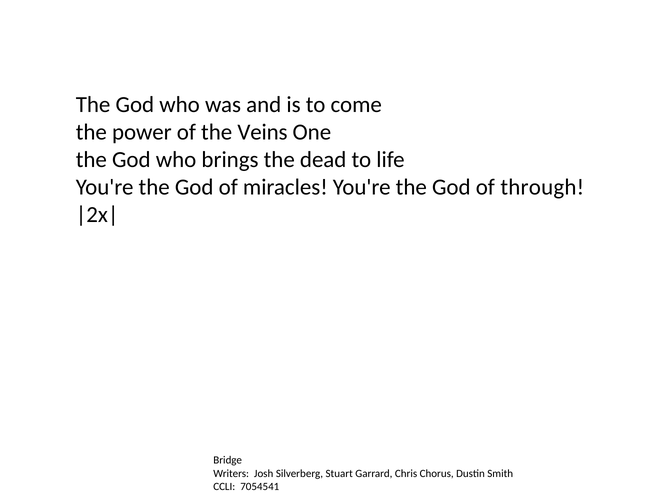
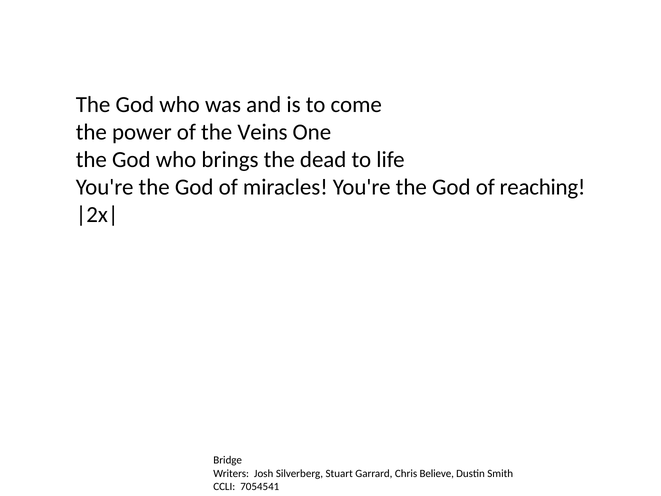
through: through -> reaching
Chorus: Chorus -> Believe
